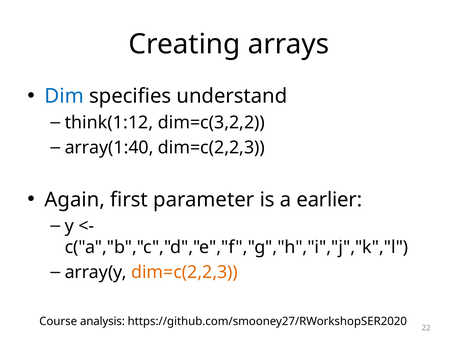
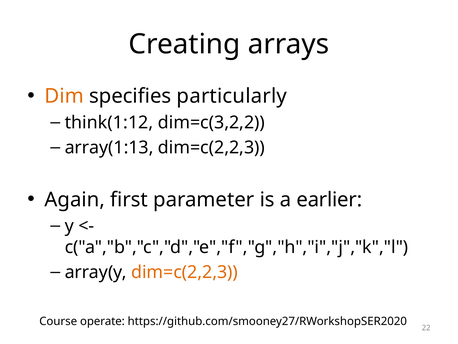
Dim colour: blue -> orange
understand: understand -> particularly
array(1:40: array(1:40 -> array(1:13
analysis: analysis -> operate
